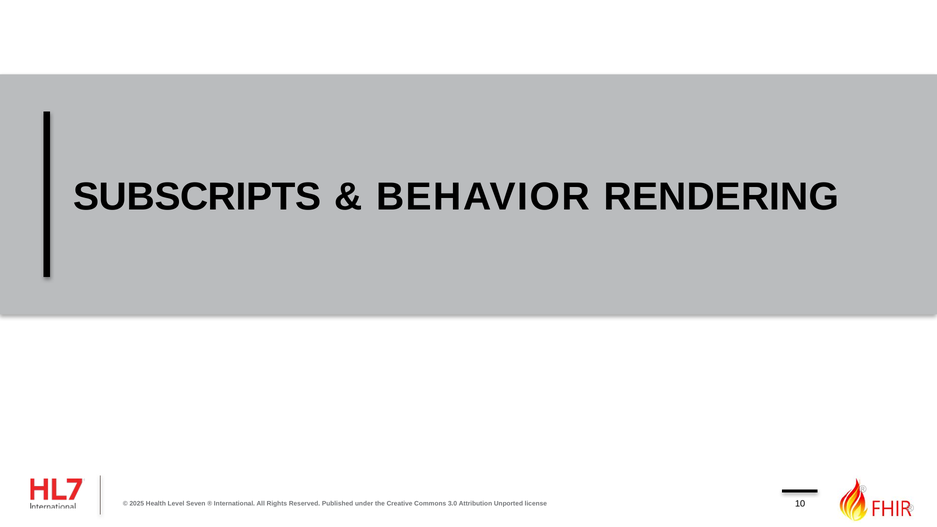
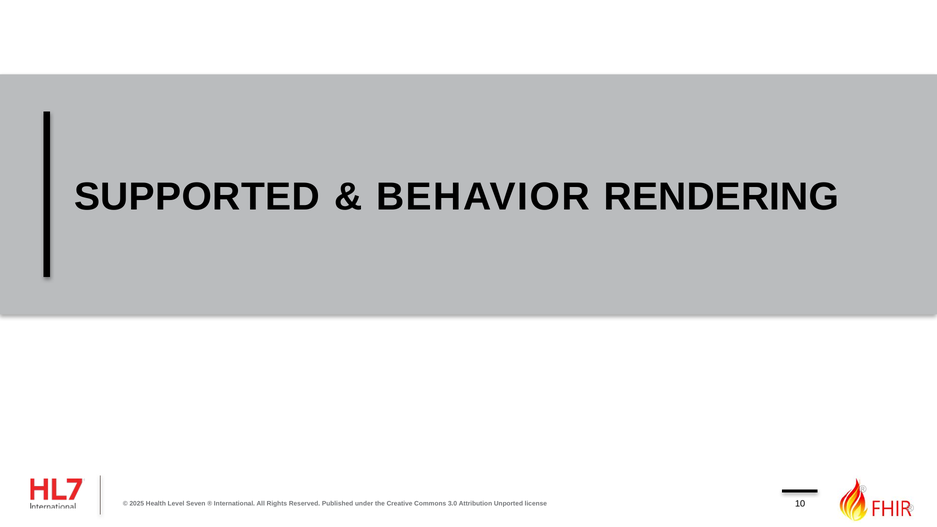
SUBSCRIPTS: SUBSCRIPTS -> SUPPORTED
